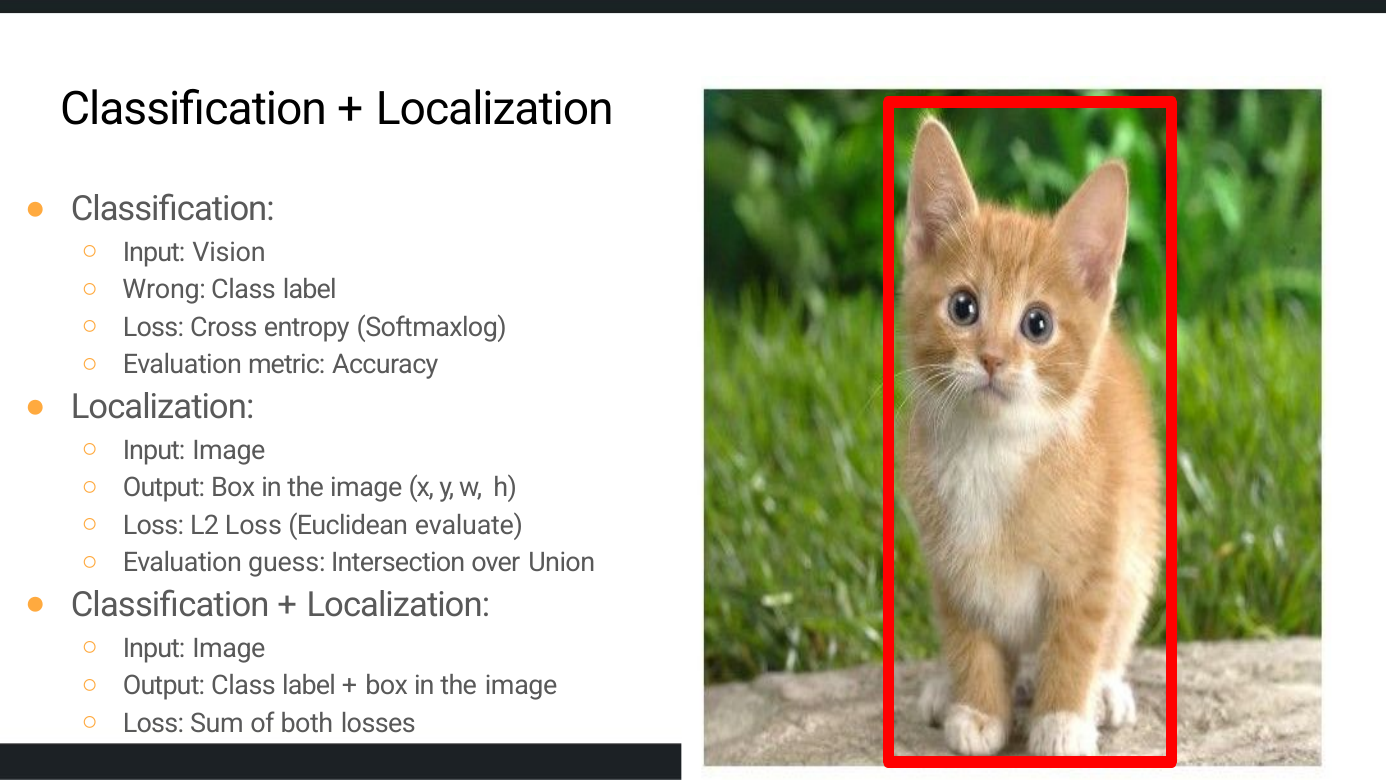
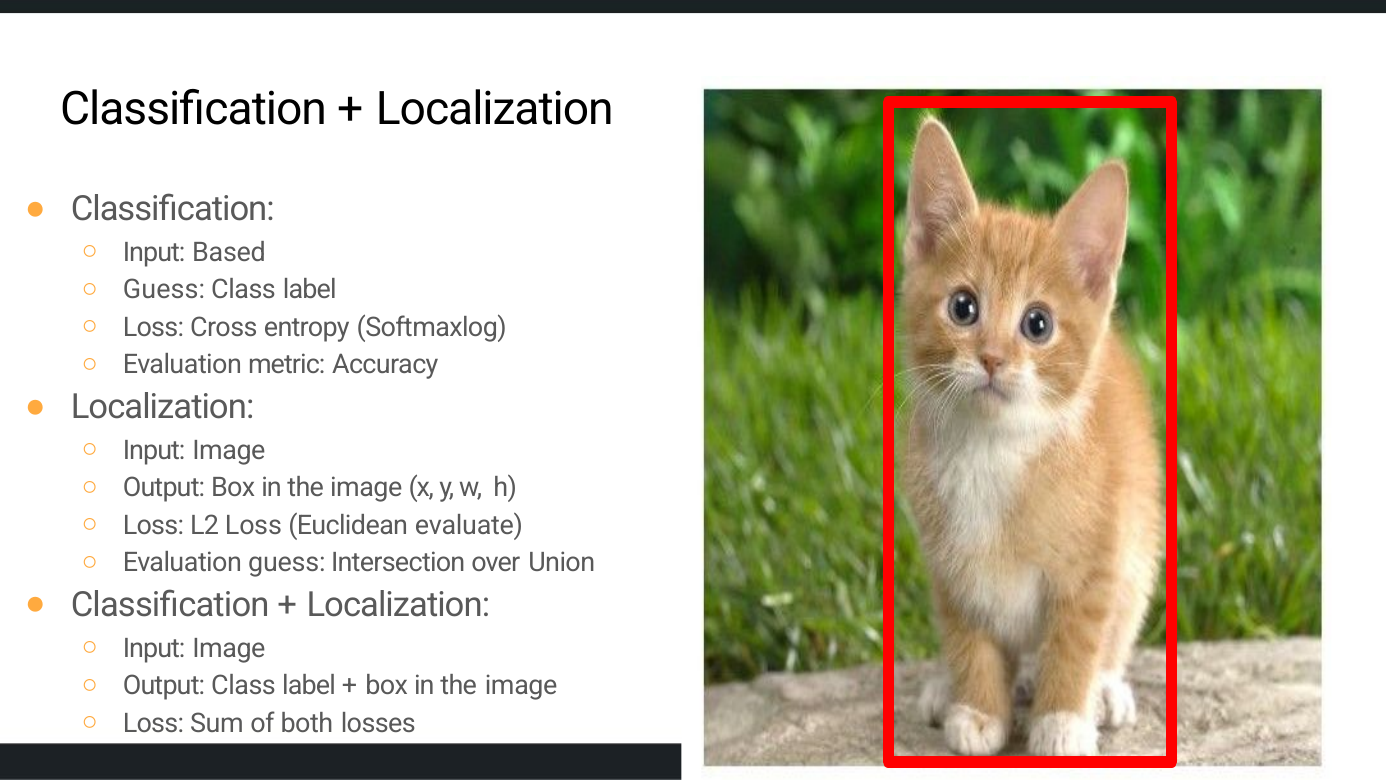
Vision: Vision -> Based
Wrong at (164, 290): Wrong -> Guess
